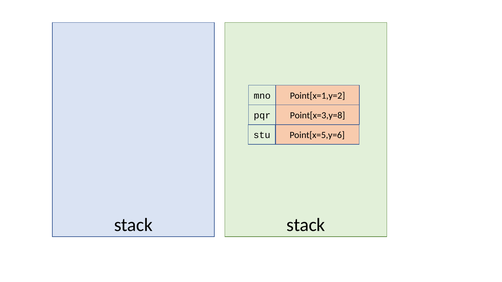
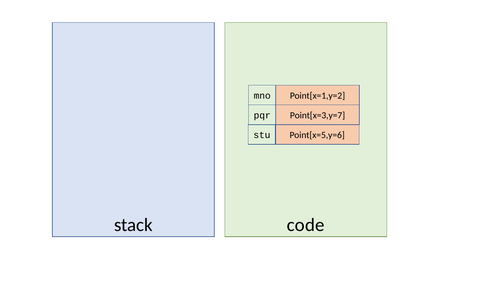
Point[x=3,y=8: Point[x=3,y=8 -> Point[x=3,y=7
stack at (306, 225): stack -> code
